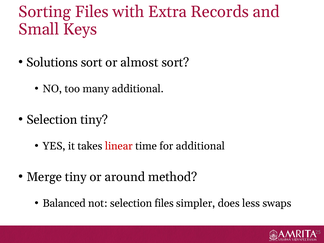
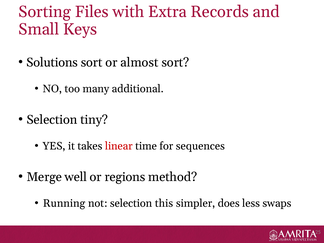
for additional: additional -> sequences
Merge tiny: tiny -> well
around: around -> regions
Balanced: Balanced -> Running
selection files: files -> this
